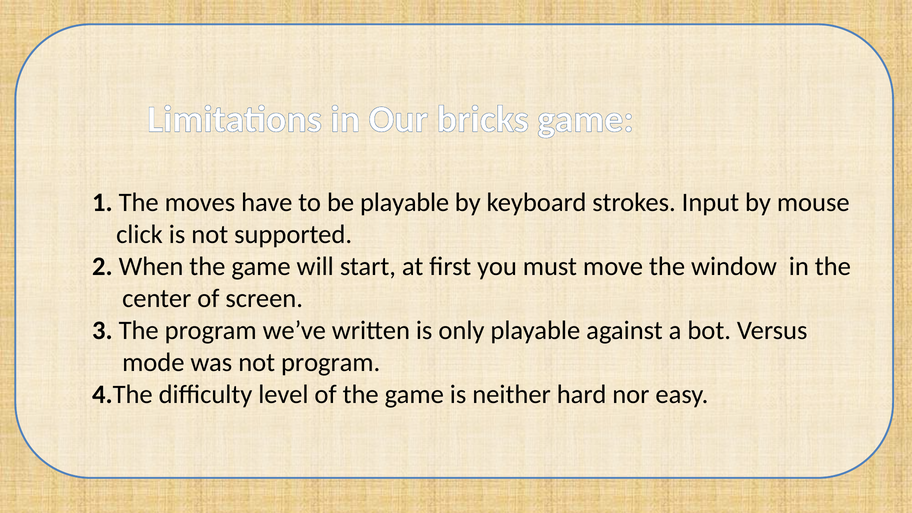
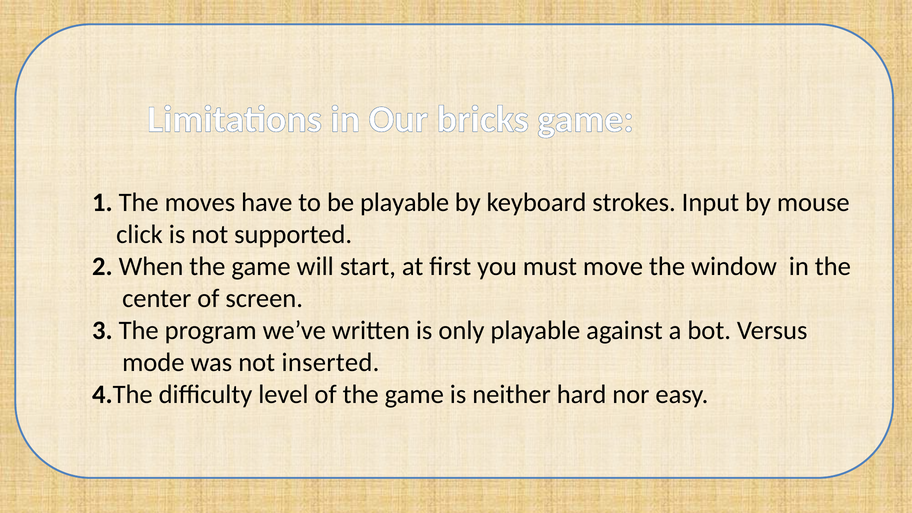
not program: program -> inserted
